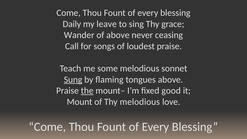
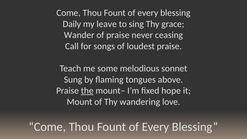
of above: above -> praise
Sung underline: present -> none
good: good -> hope
Thy melodious: melodious -> wandering
